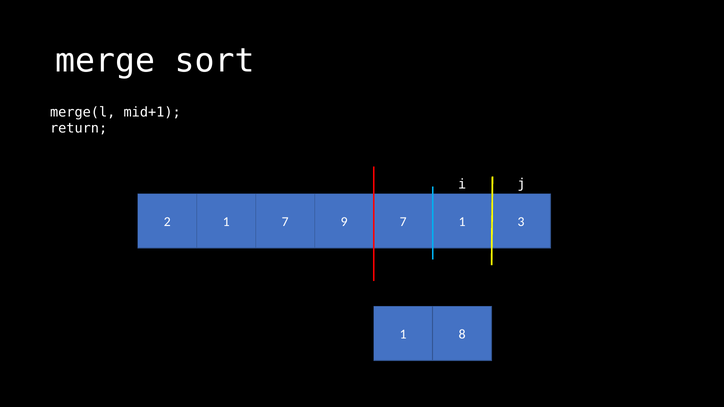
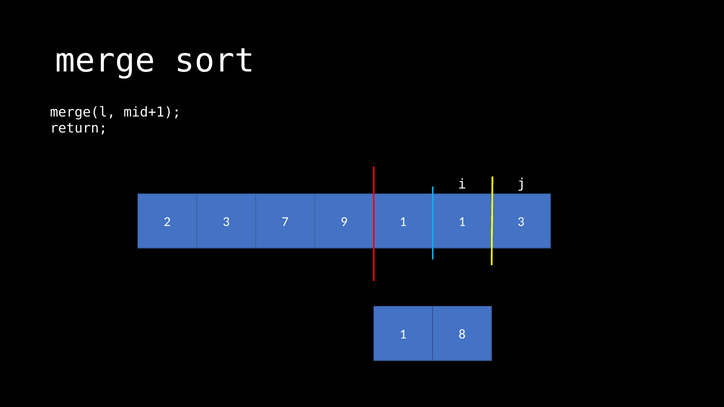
2 1: 1 -> 3
9 7: 7 -> 1
